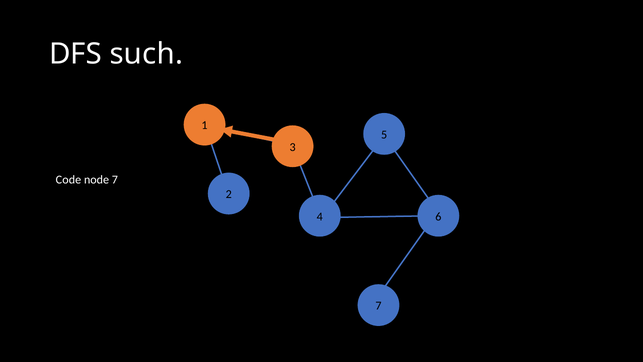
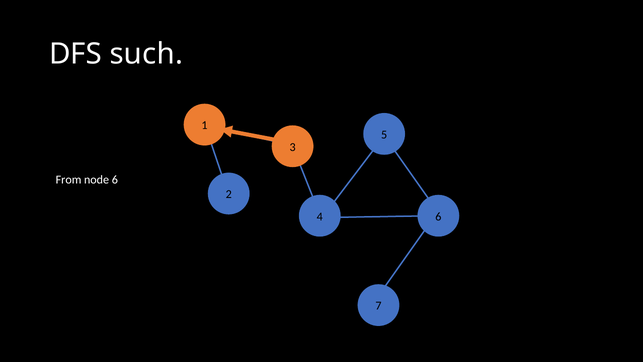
Code: Code -> From
node 7: 7 -> 6
